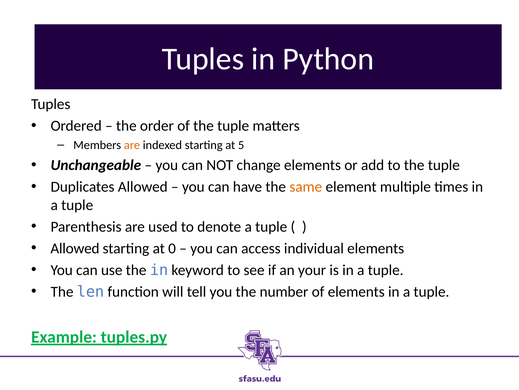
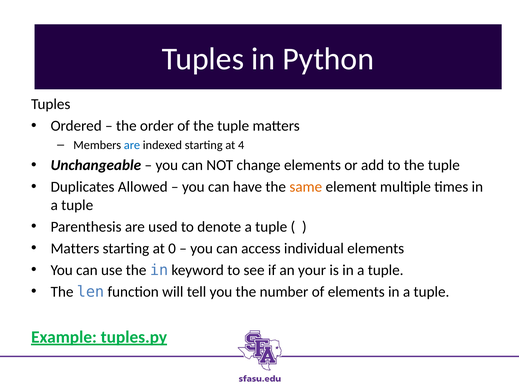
are at (132, 145) colour: orange -> blue
5: 5 -> 4
Allowed at (75, 248): Allowed -> Matters
